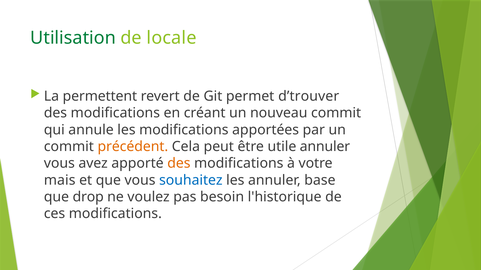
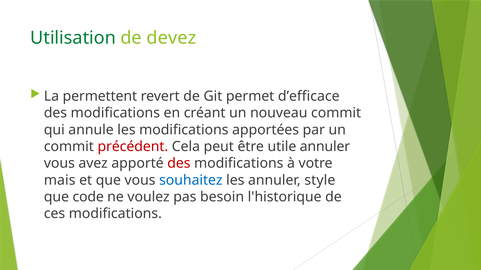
locale: locale -> devez
d’trouver: d’trouver -> d’efficace
précédent colour: orange -> red
des at (179, 164) colour: orange -> red
base: base -> style
drop: drop -> code
